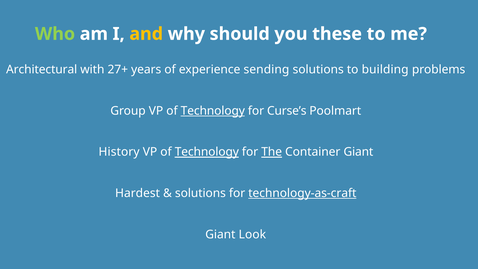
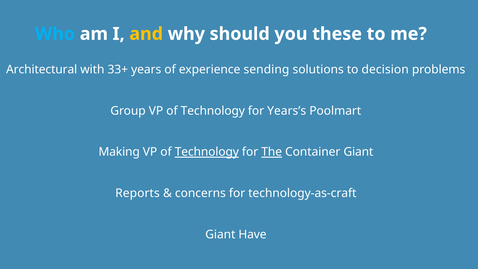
Who colour: light green -> light blue
27+: 27+ -> 33+
building: building -> decision
Technology at (213, 111) underline: present -> none
Curse’s: Curse’s -> Years’s
History: History -> Making
Hardest: Hardest -> Reports
solutions at (200, 193): solutions -> concerns
technology-as-craft underline: present -> none
Look: Look -> Have
